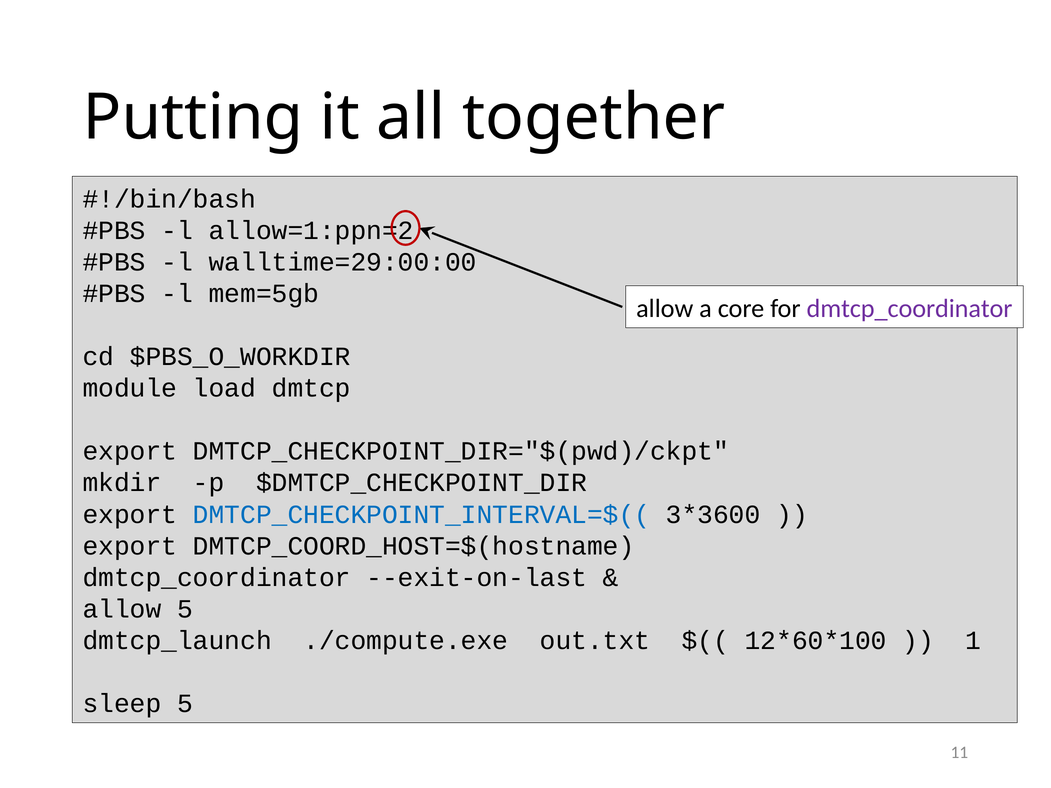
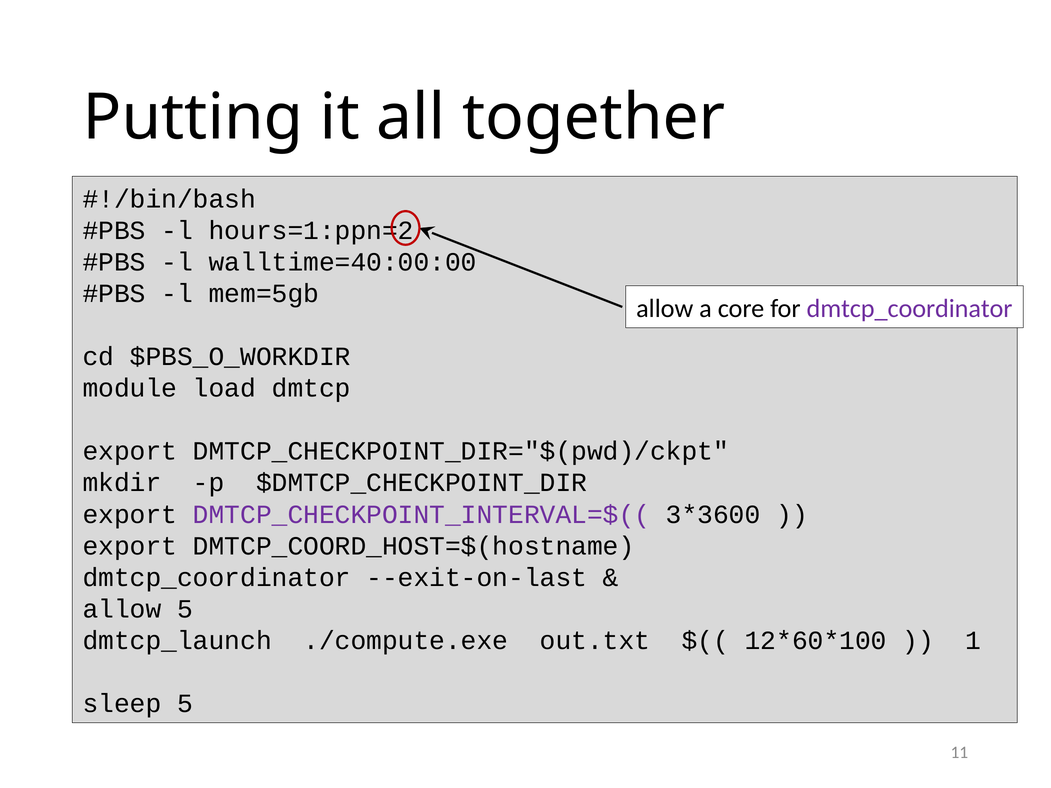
allow=1:ppn=2: allow=1:ppn=2 -> hours=1:ppn=2
walltime=29:00:00: walltime=29:00:00 -> walltime=40:00:00
DMTCP_CHECKPOINT_INTERVAL=$(( colour: blue -> purple
